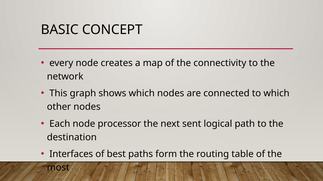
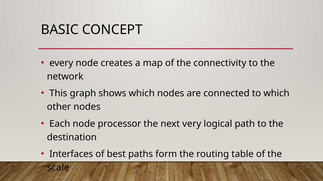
sent: sent -> very
most: most -> scale
